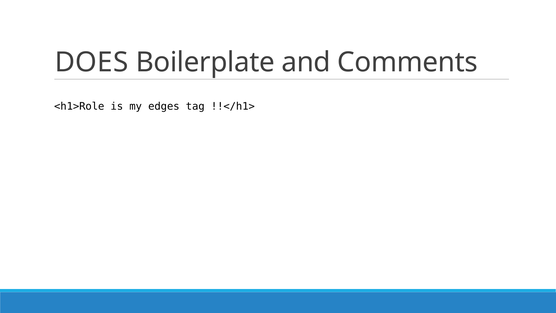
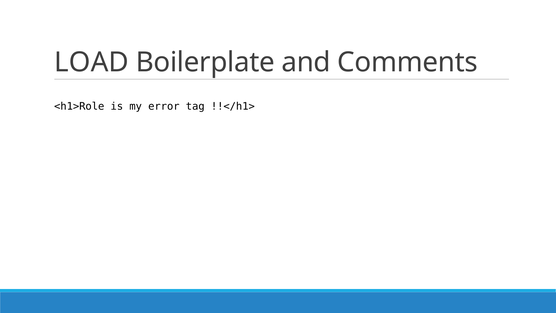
DOES: DOES -> LOAD
edges: edges -> error
